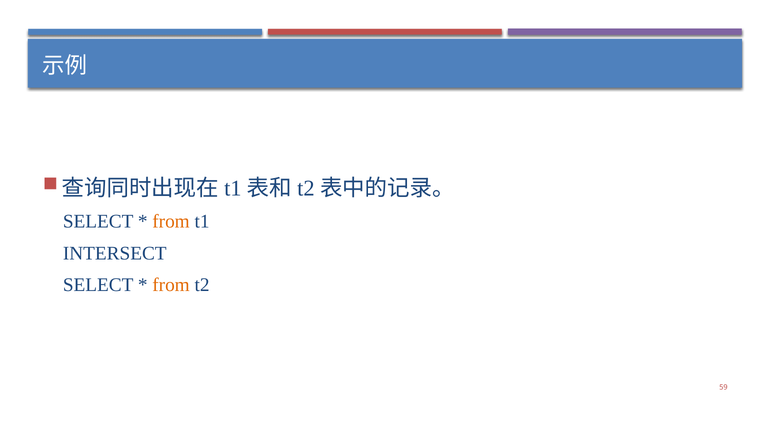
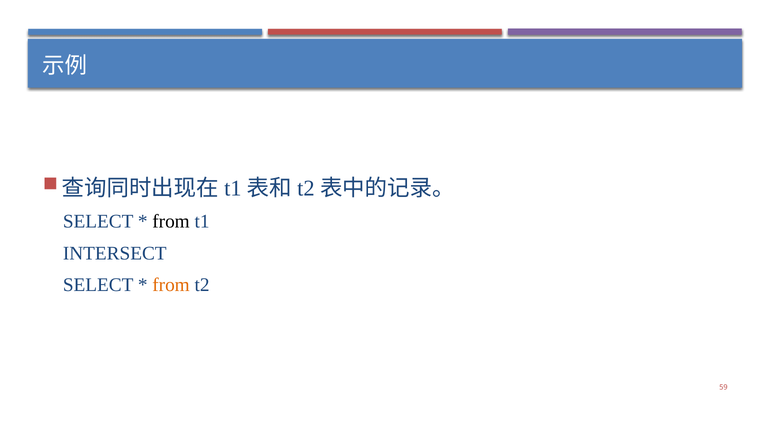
from at (171, 222) colour: orange -> black
